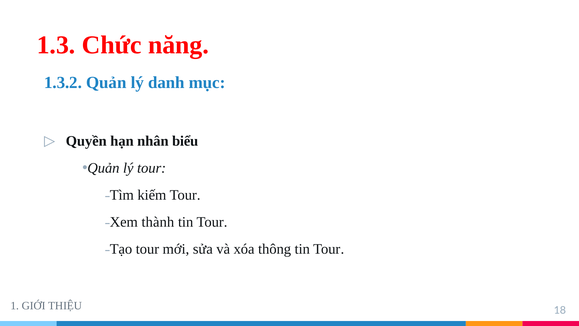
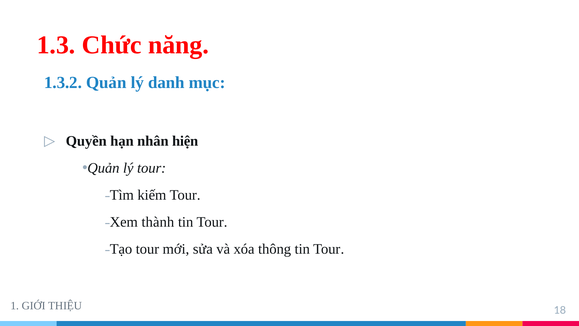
biểu: biểu -> hiện
